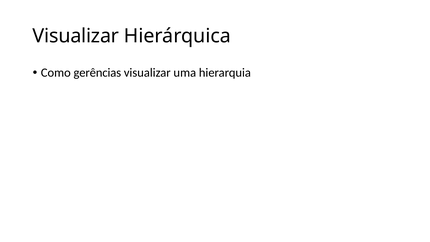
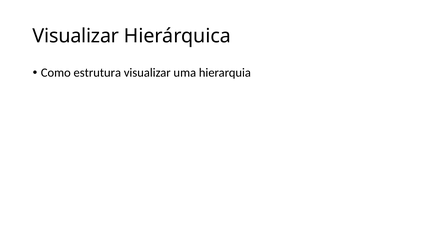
gerências: gerências -> estrutura
